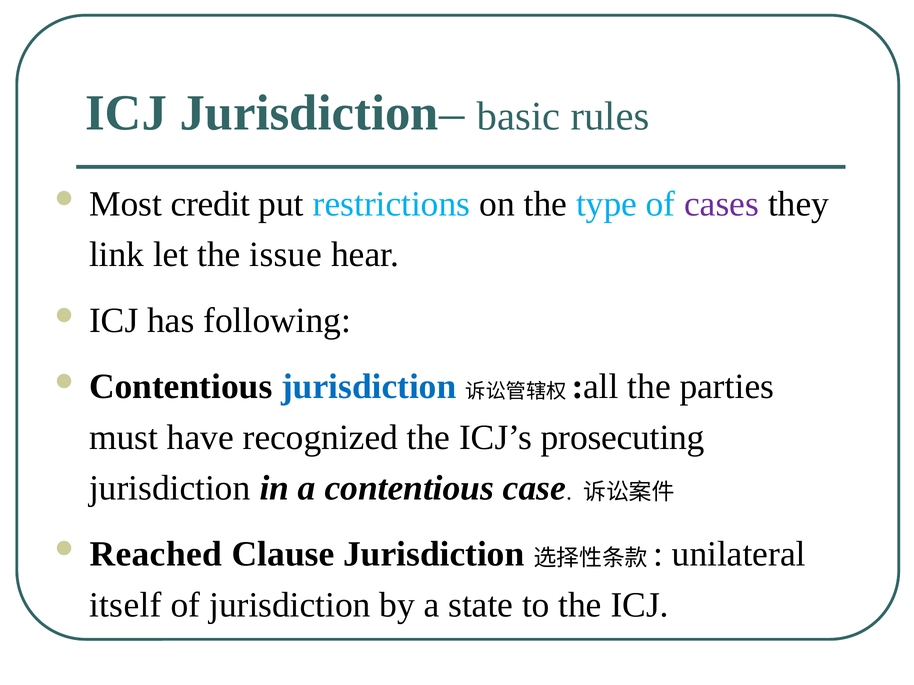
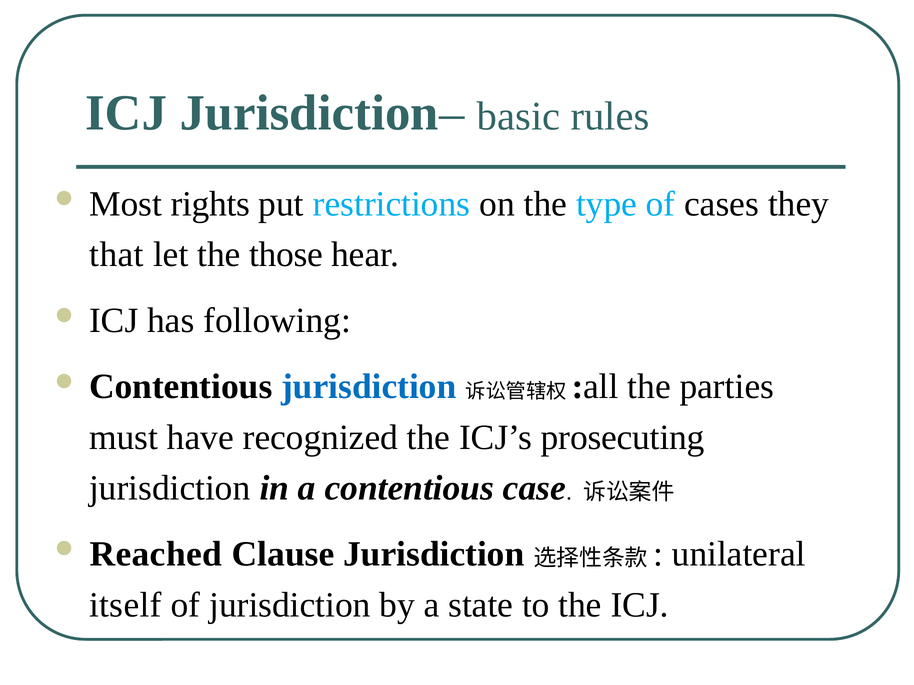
credit: credit -> rights
cases colour: purple -> black
link: link -> that
issue: issue -> those
